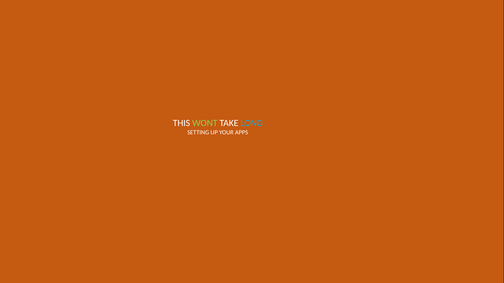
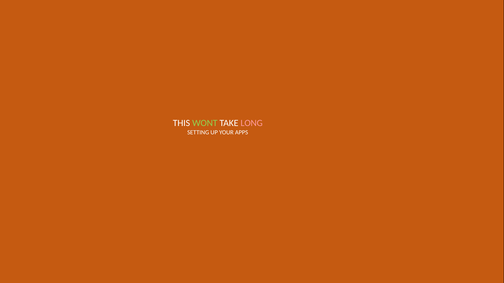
LONG colour: light blue -> pink
